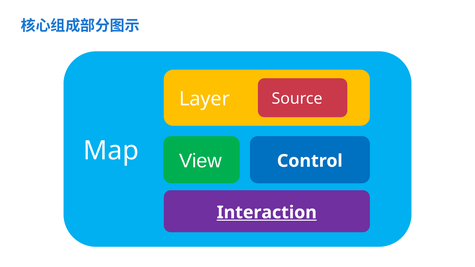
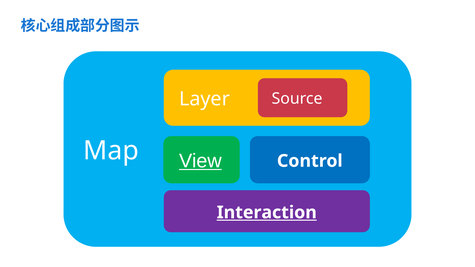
View underline: none -> present
